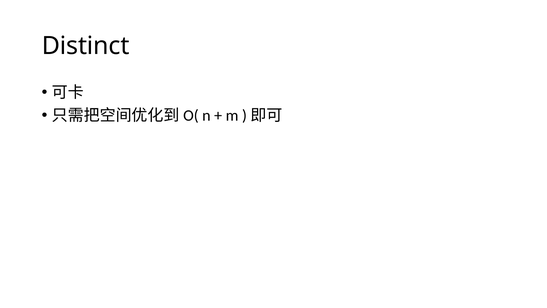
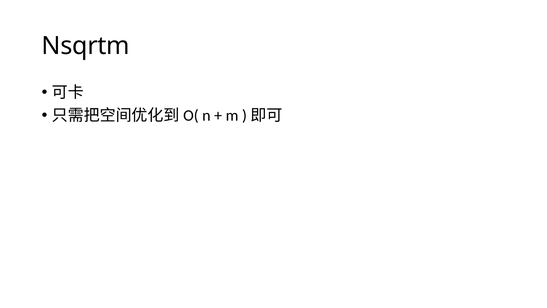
Distinct: Distinct -> Nsqrtm
